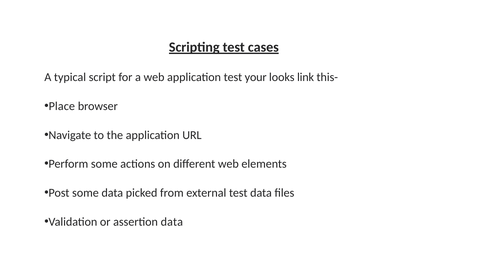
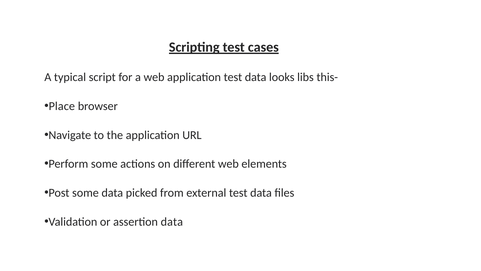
application test your: your -> data
link: link -> libs
